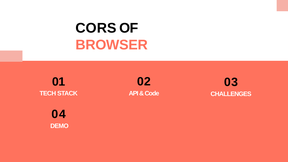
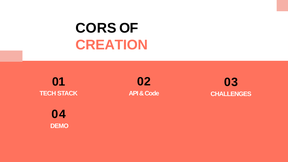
BROWSER: BROWSER -> CREATION
